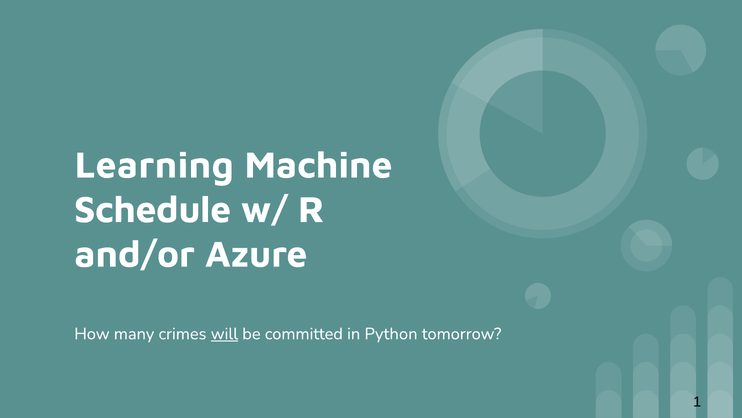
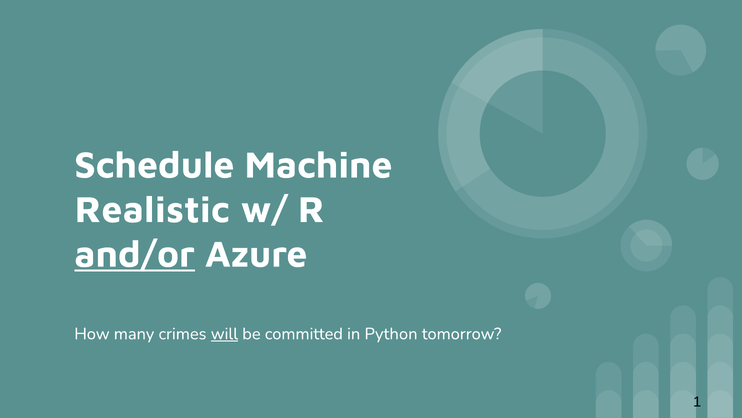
Learning: Learning -> Schedule
Schedule: Schedule -> Realistic
and/or underline: none -> present
